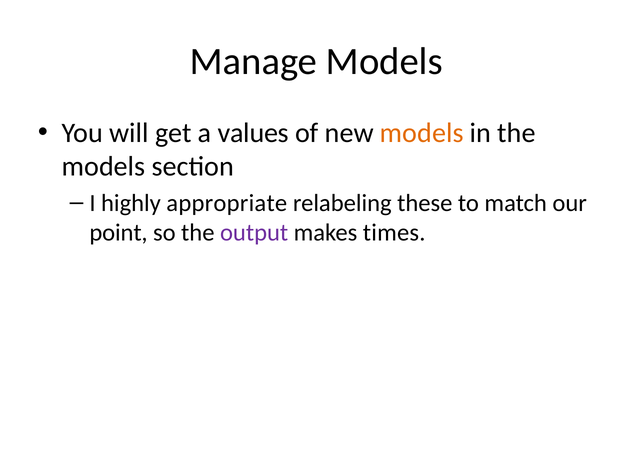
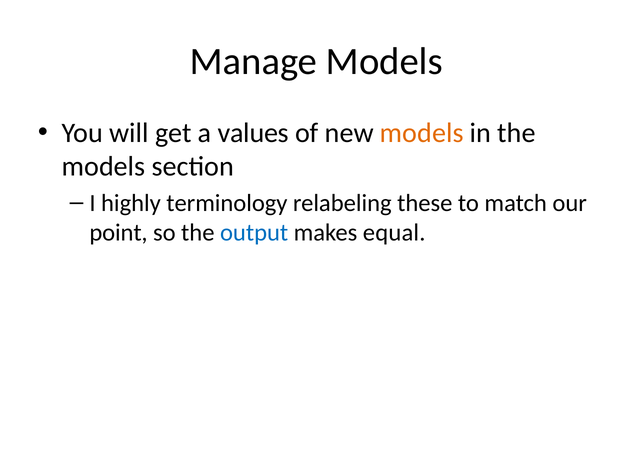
appropriate: appropriate -> terminology
output colour: purple -> blue
times: times -> equal
